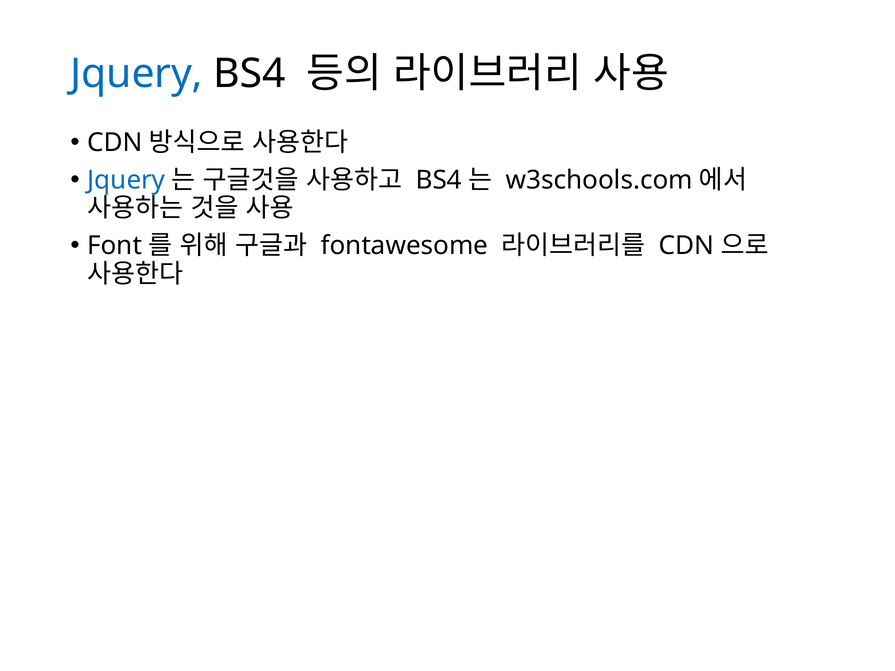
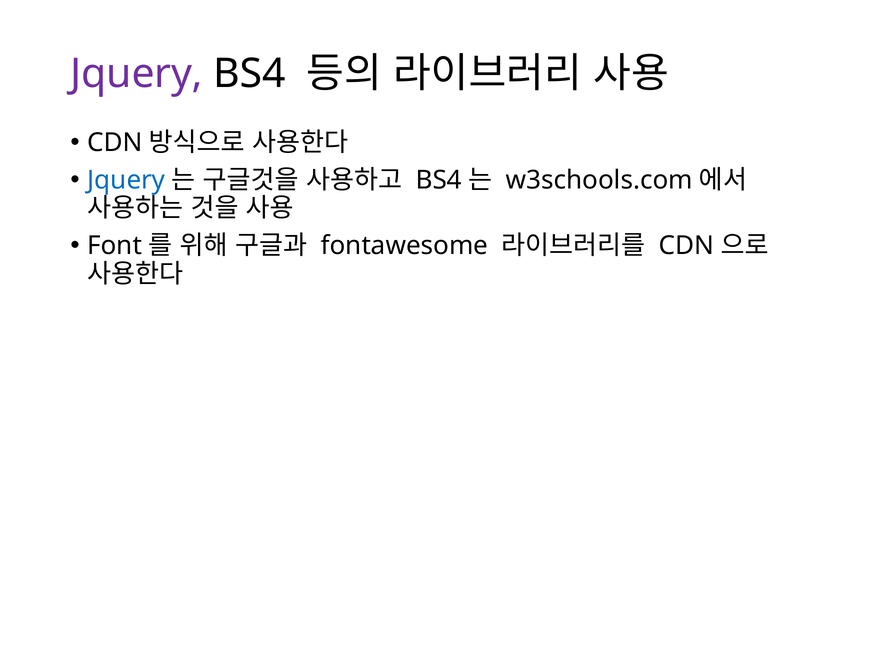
Jquery at (137, 74) colour: blue -> purple
